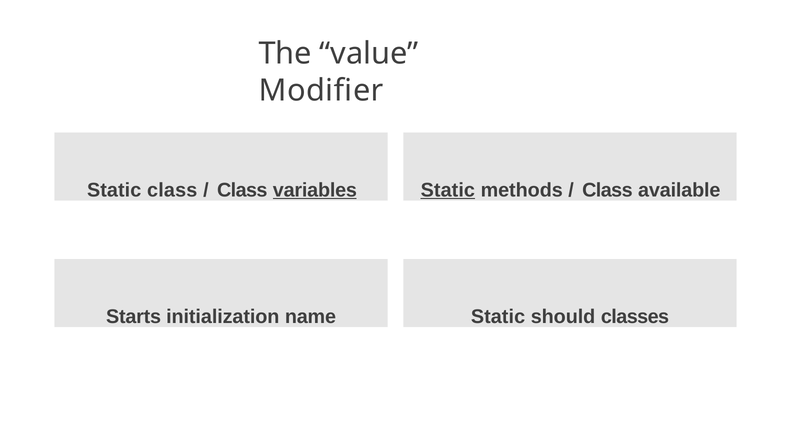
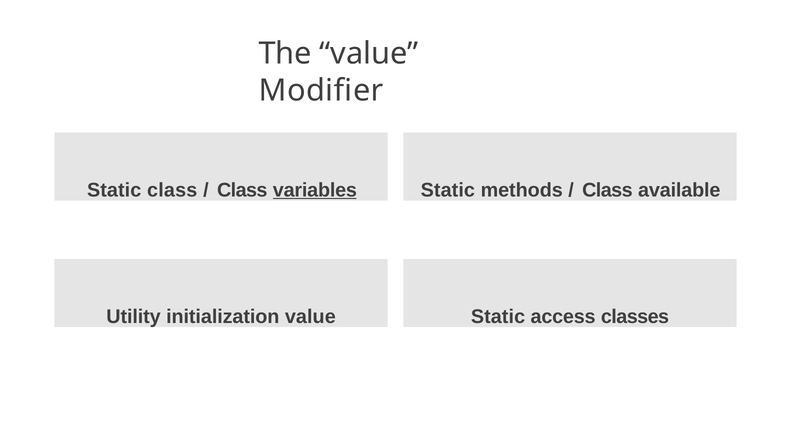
Static at (448, 190) underline: present -> none
Starts: Starts -> Utility
initialization name: name -> value
should: should -> access
